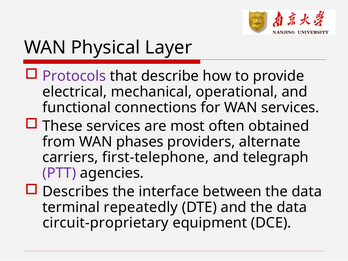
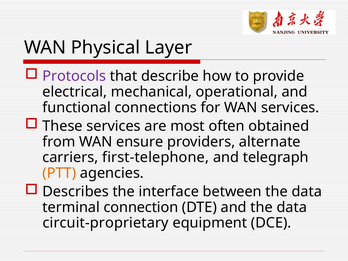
phases: phases -> ensure
PTT colour: purple -> orange
repeatedly: repeatedly -> connection
